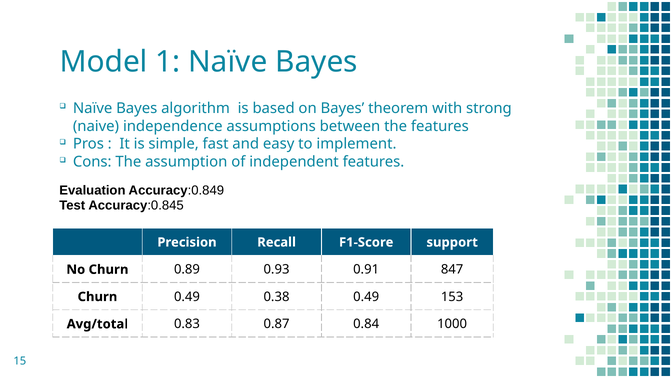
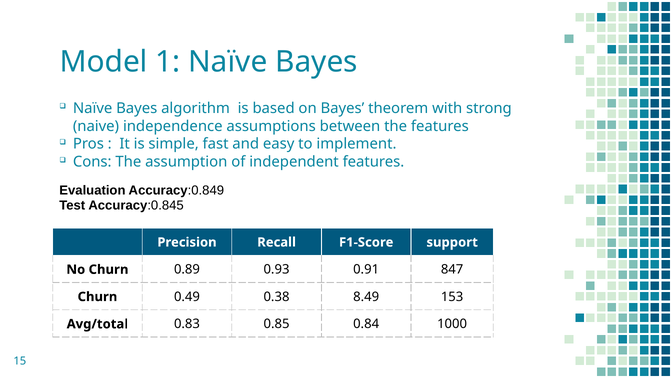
0.38 0.49: 0.49 -> 8.49
0.87: 0.87 -> 0.85
